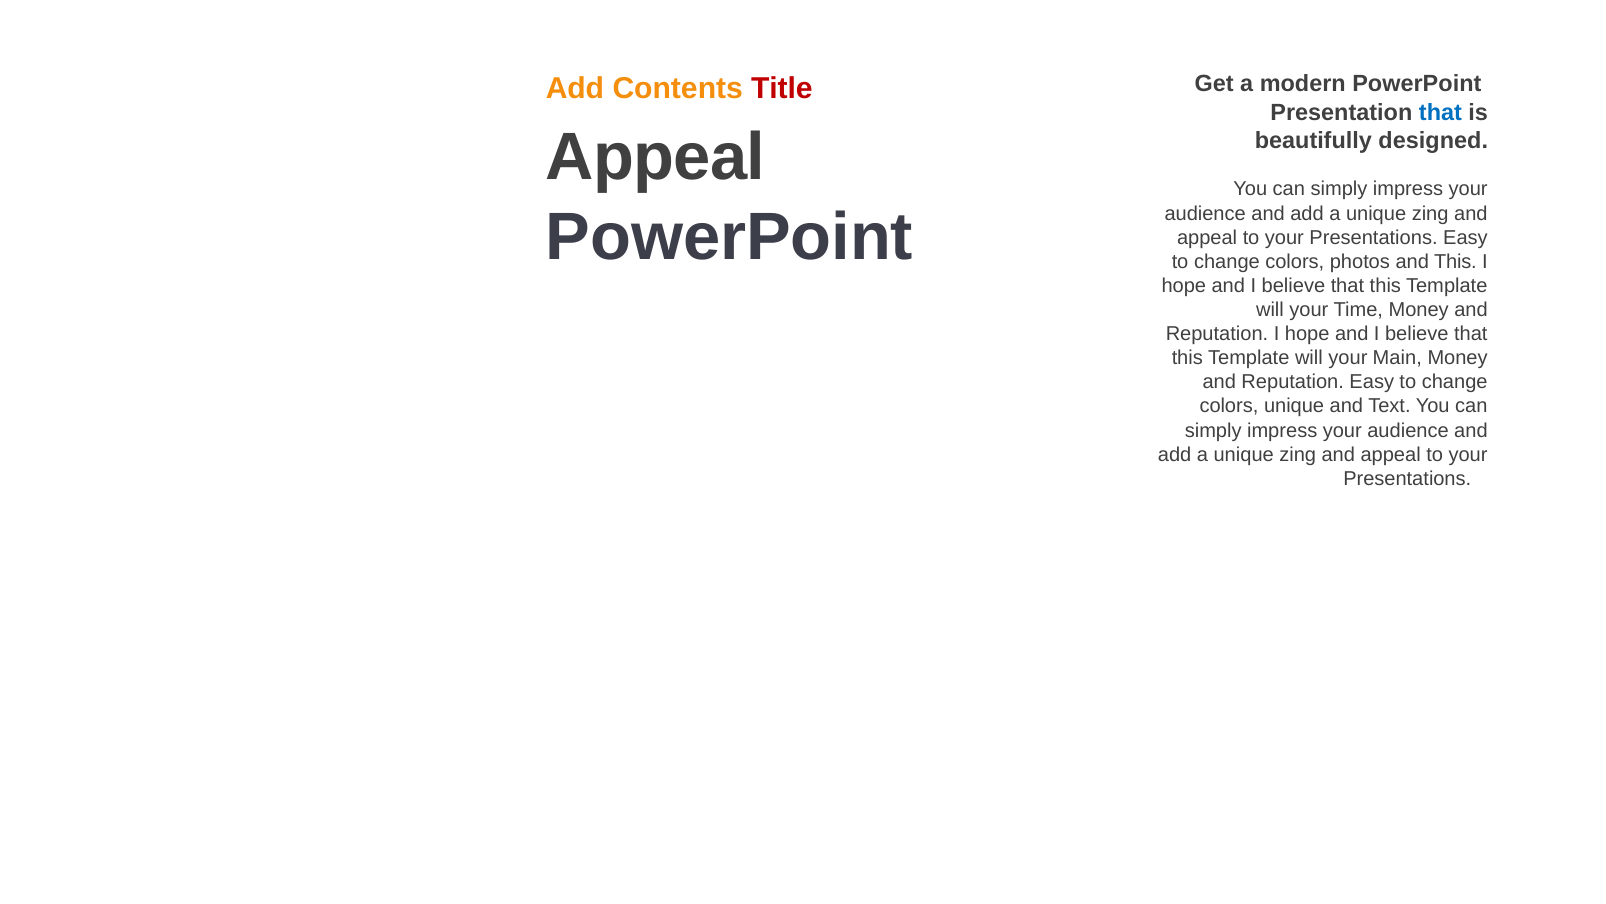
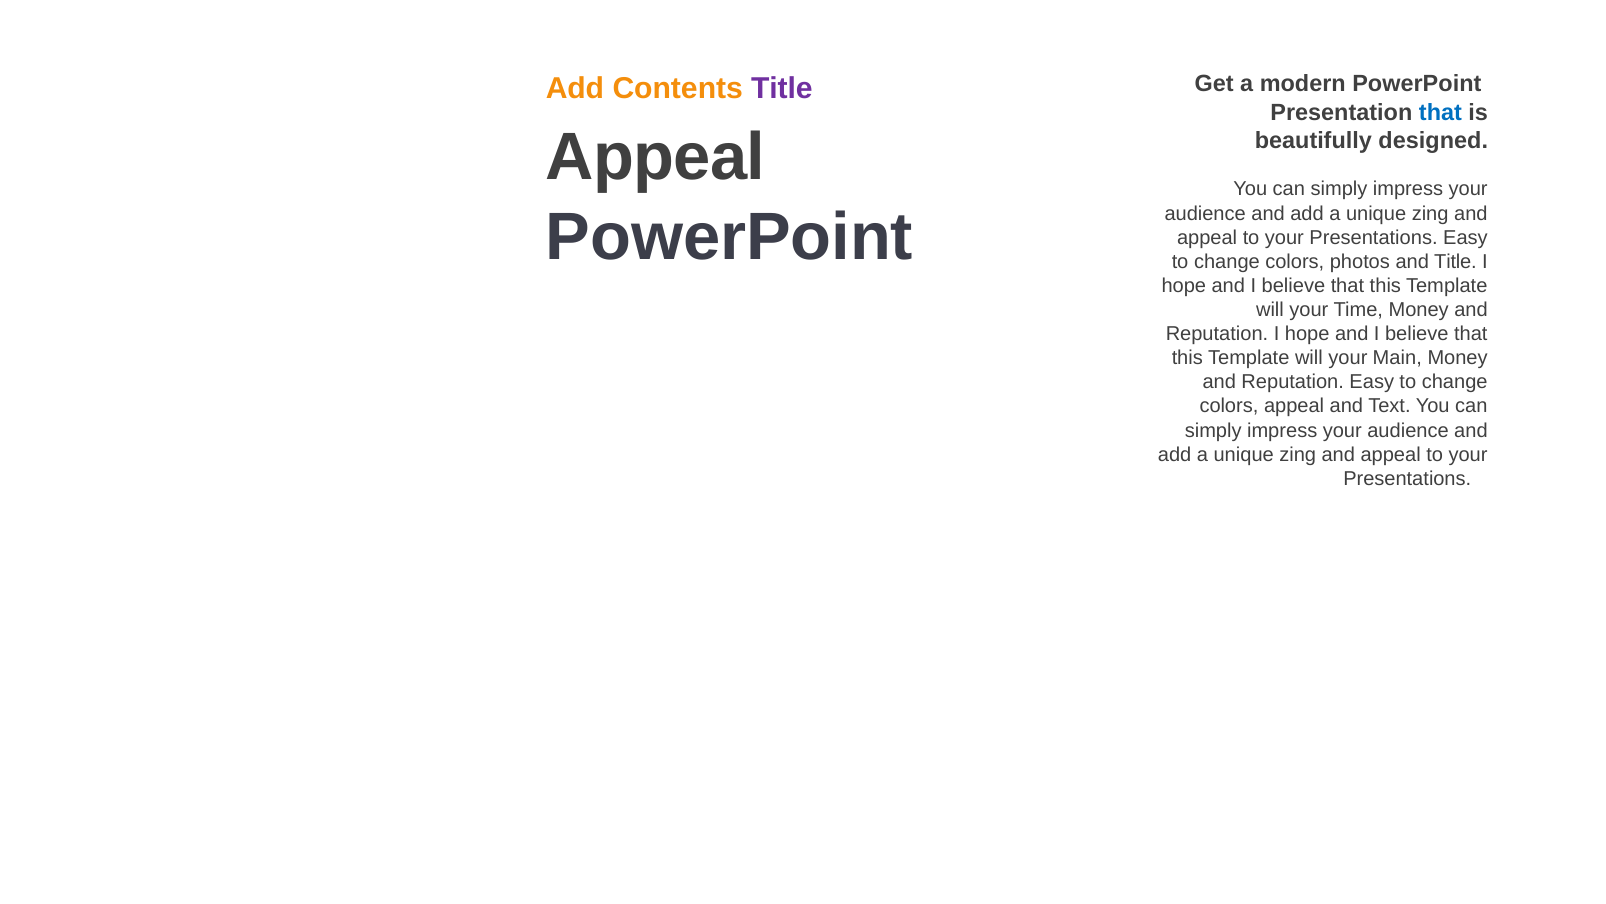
Title at (782, 89) colour: red -> purple
and This: This -> Title
colors unique: unique -> appeal
